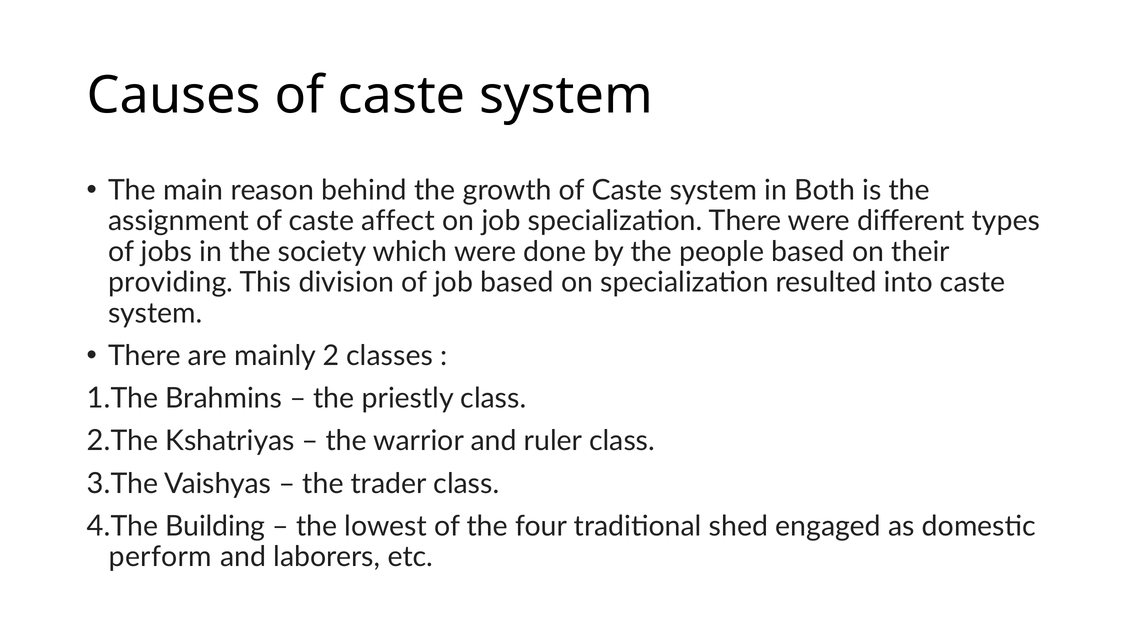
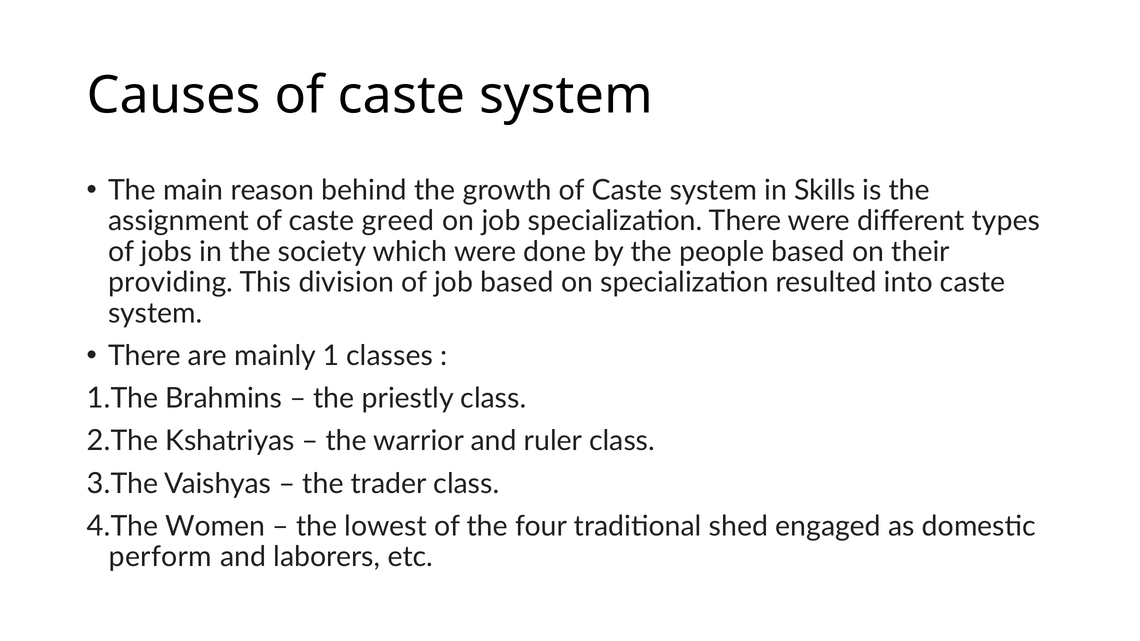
Both: Both -> Skills
affect: affect -> greed
2: 2 -> 1
Building: Building -> Women
